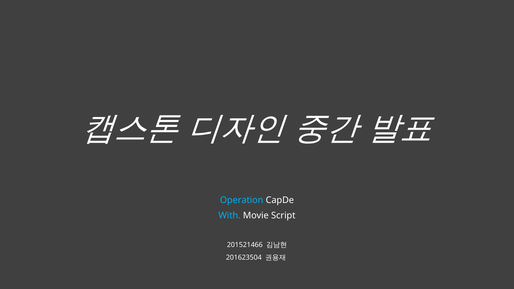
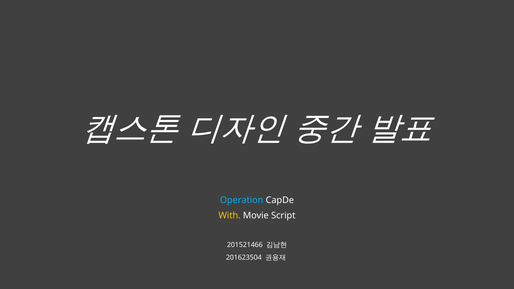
With colour: light blue -> yellow
